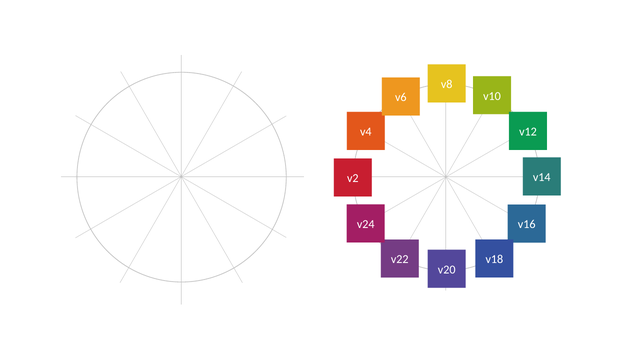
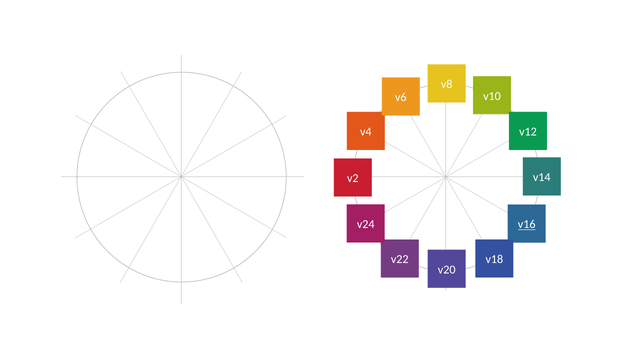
v16 underline: none -> present
